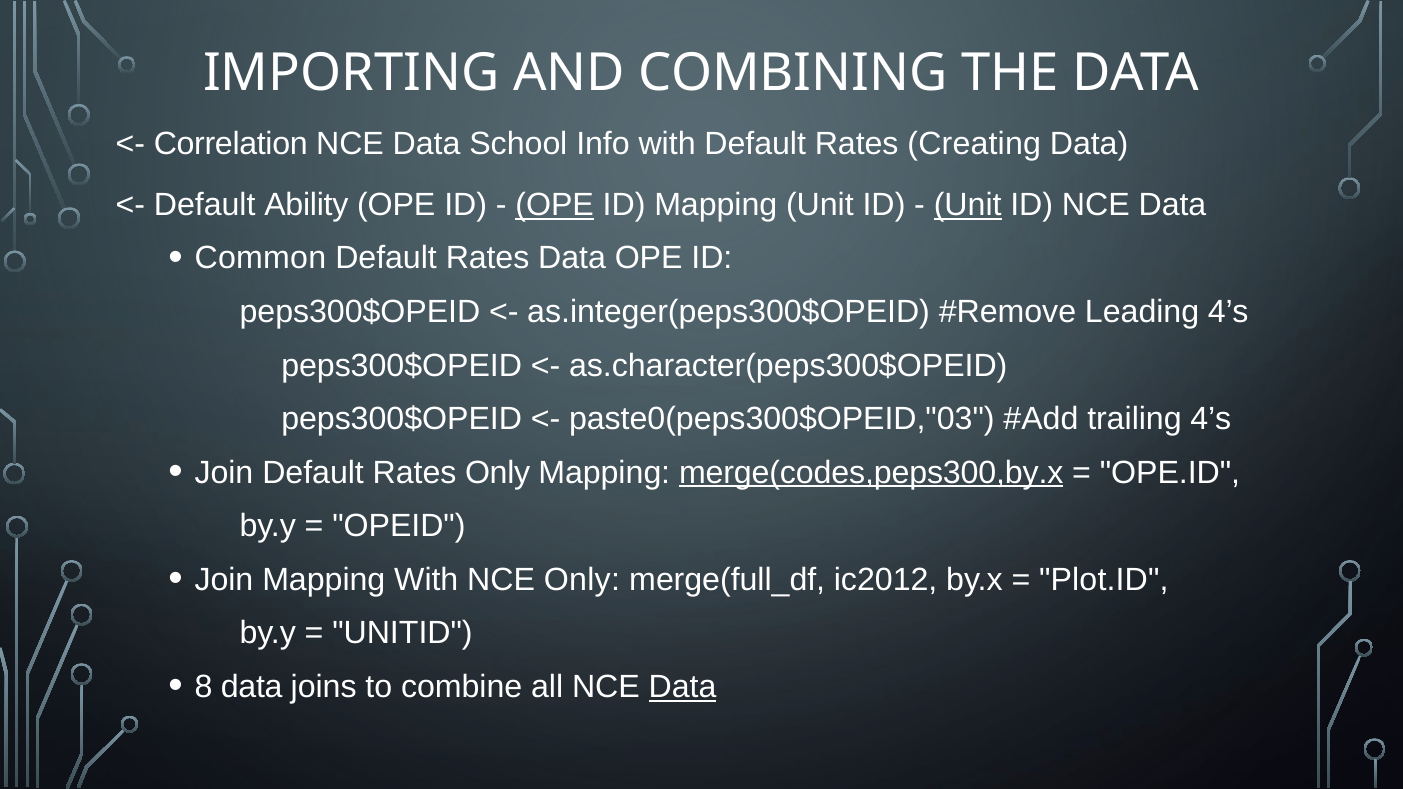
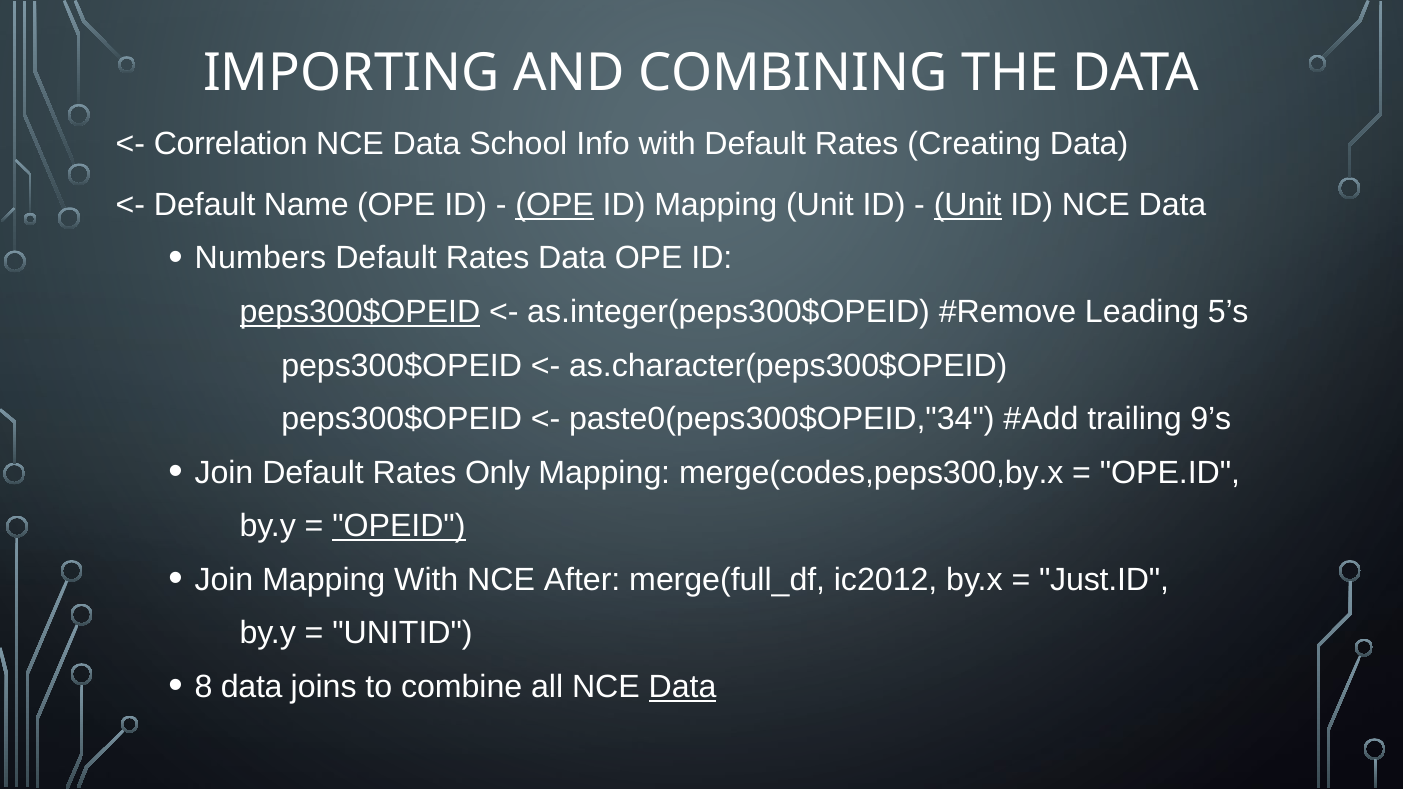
Ability: Ability -> Name
Common: Common -> Numbers
peps300$OPEID at (360, 312) underline: none -> present
Leading 4’s: 4’s -> 5’s
paste0(peps300$OPEID,"03: paste0(peps300$OPEID,"03 -> paste0(peps300$OPEID,"34
trailing 4’s: 4’s -> 9’s
merge(codes,peps300,by.x underline: present -> none
OPEID underline: none -> present
NCE Only: Only -> After
Plot.ID: Plot.ID -> Just.ID
